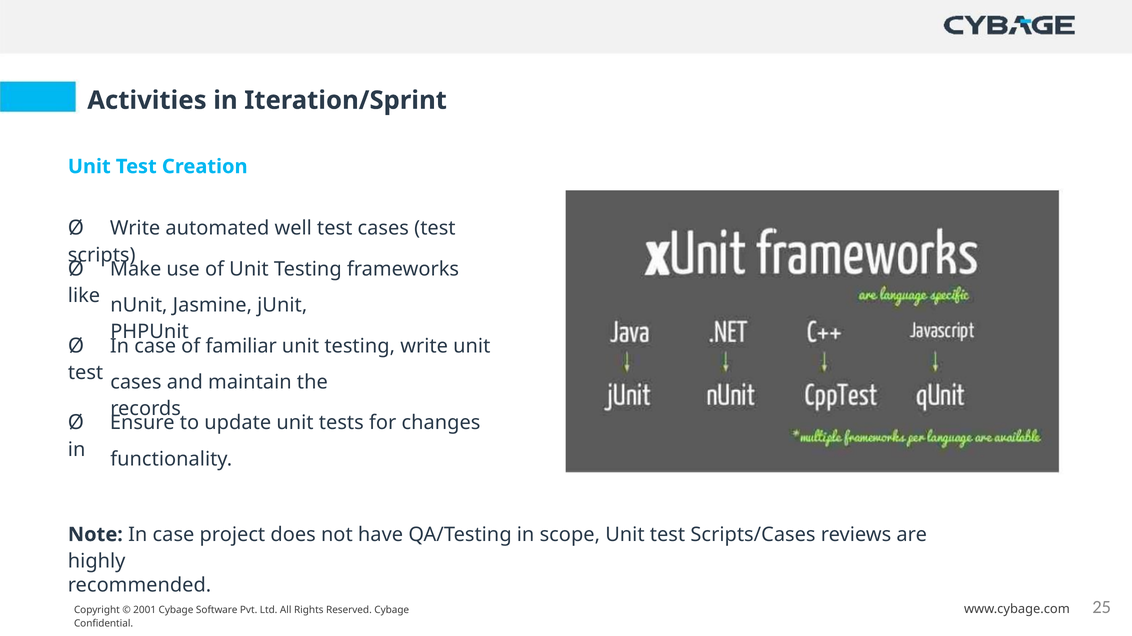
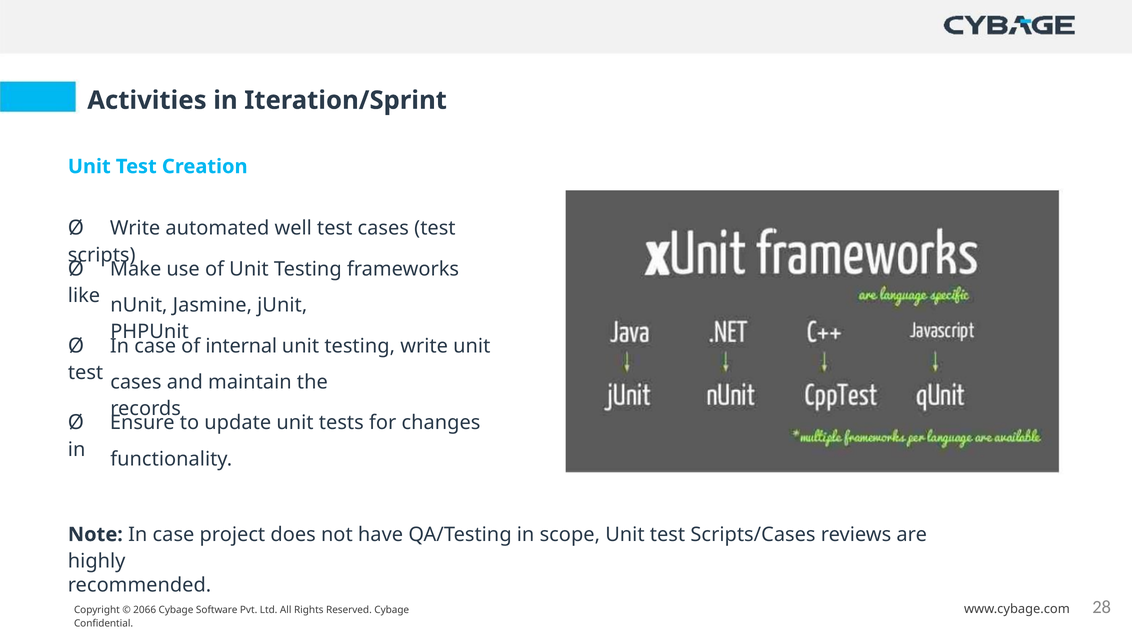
familiar: familiar -> internal
25: 25 -> 28
2001: 2001 -> 2066
